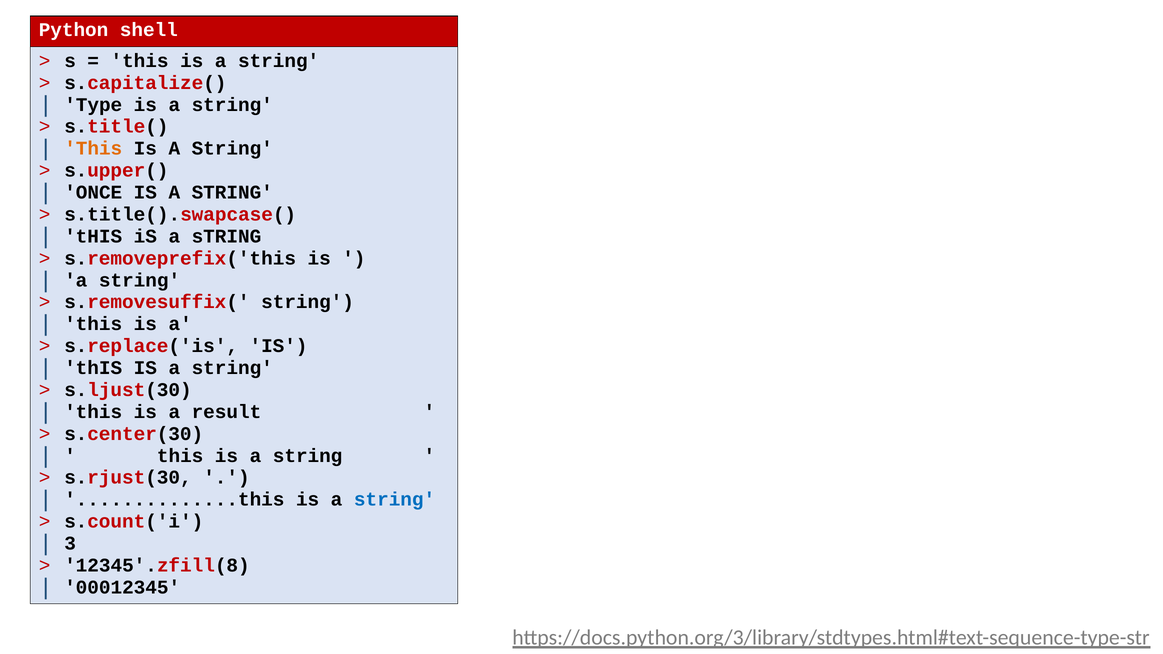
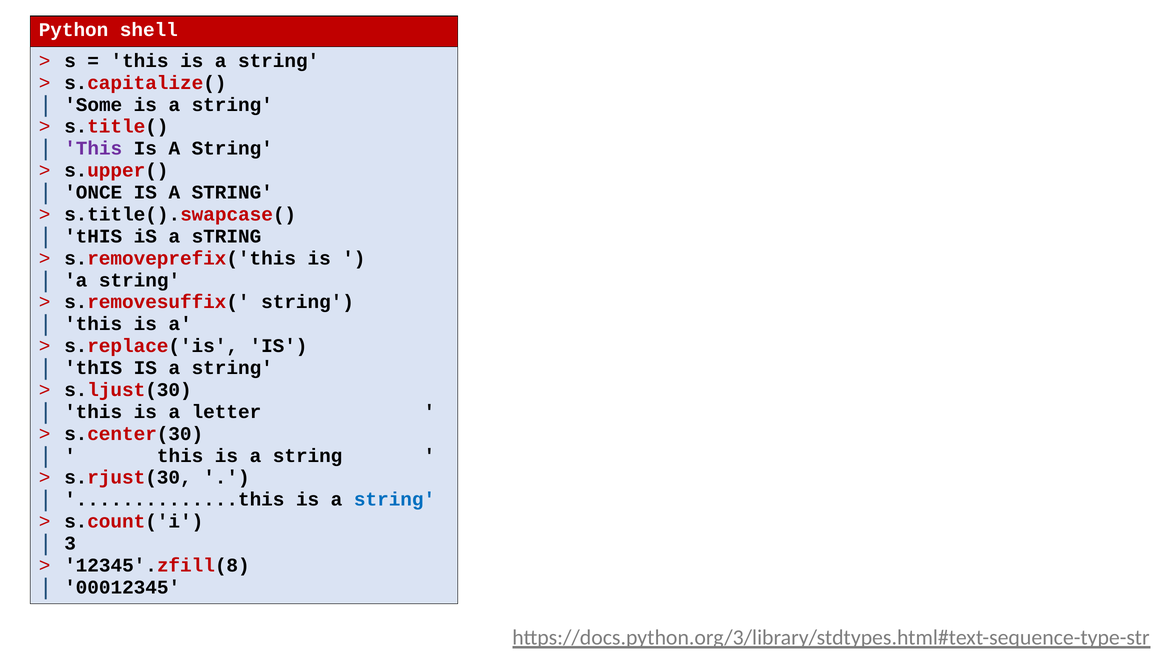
Type: Type -> Some
This at (93, 149) colour: orange -> purple
result: result -> letter
